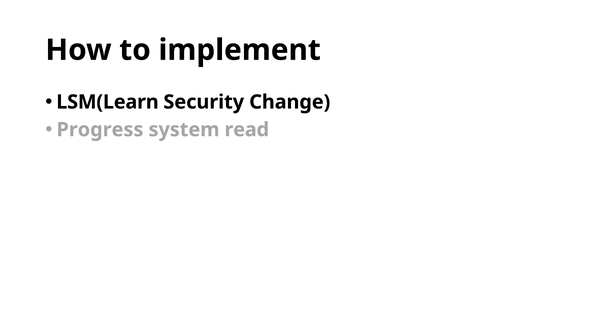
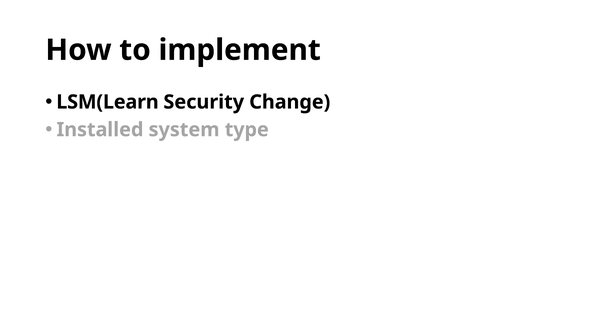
Progress: Progress -> Installed
read: read -> type
